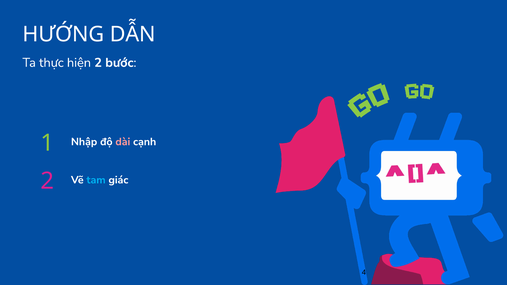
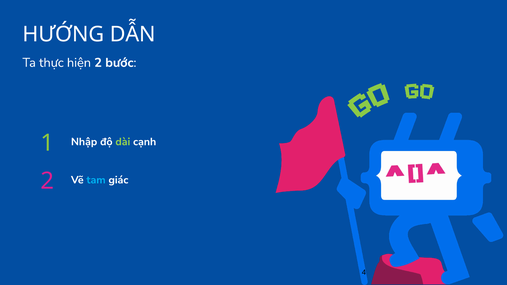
dài colour: pink -> light green
